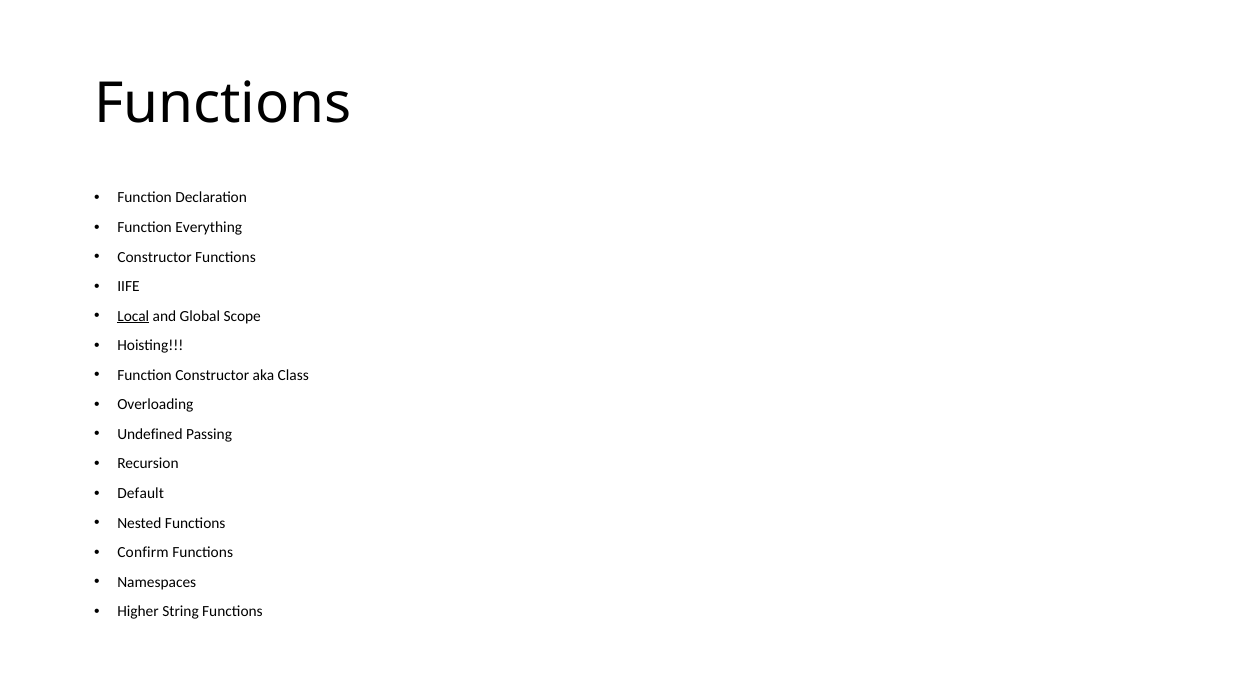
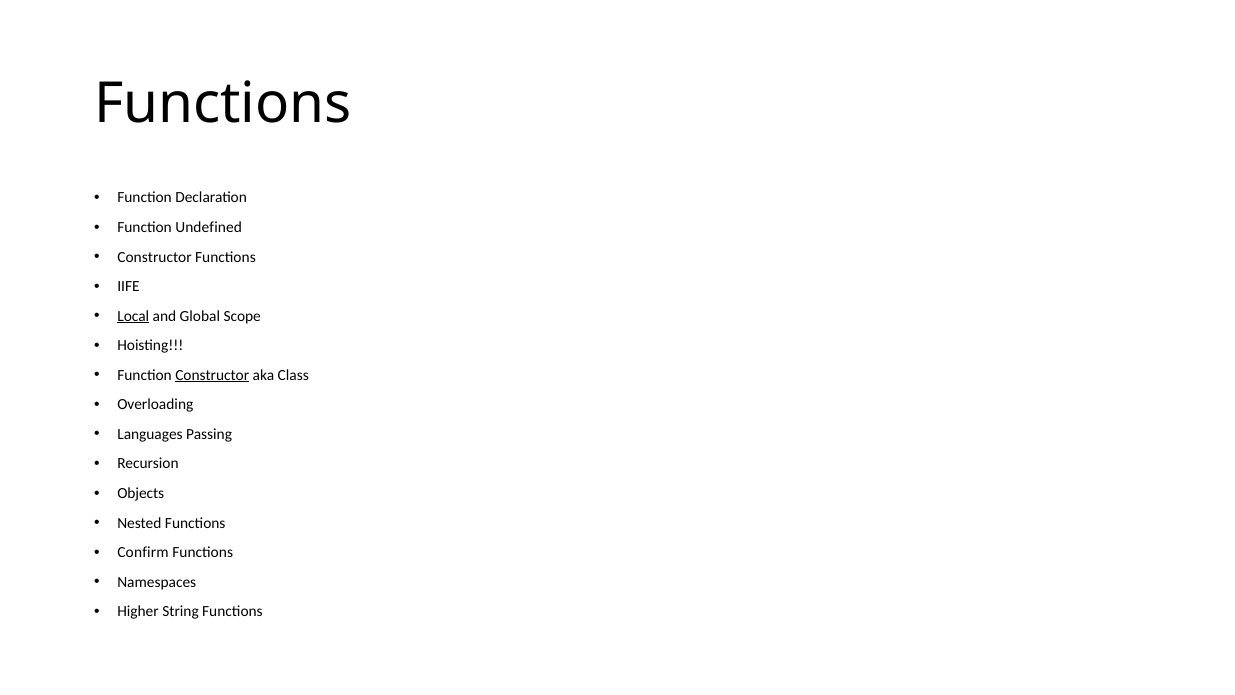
Everything: Everything -> Undefined
Constructor at (212, 375) underline: none -> present
Undefined: Undefined -> Languages
Default: Default -> Objects
